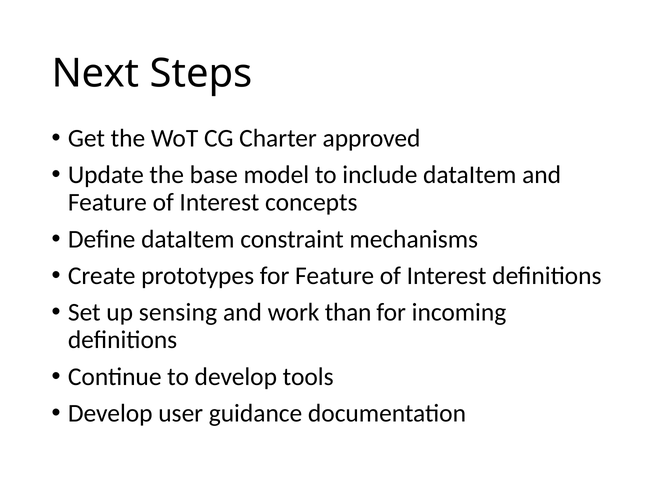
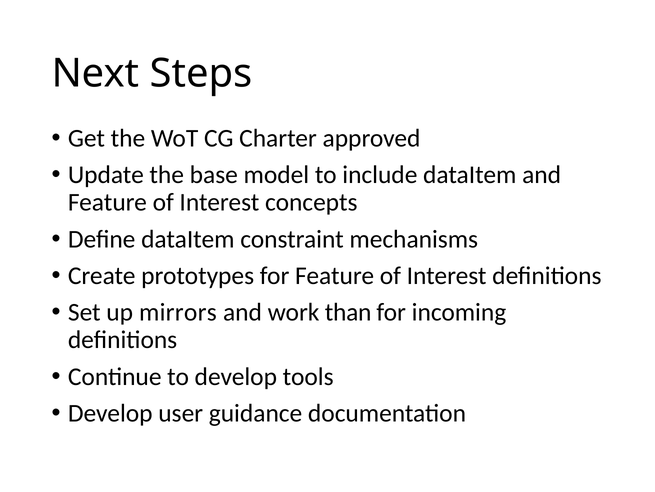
sensing: sensing -> mirrors
